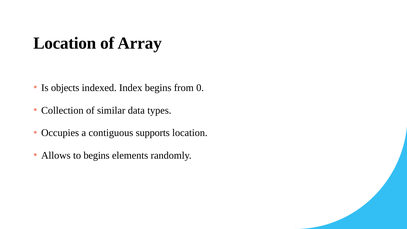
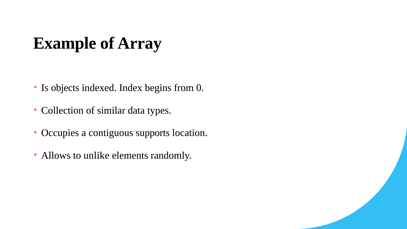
Location at (65, 43): Location -> Example
to begins: begins -> unlike
